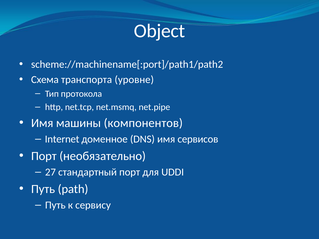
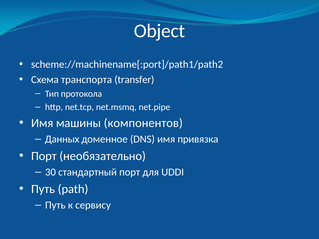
уровне: уровне -> transfer
Internet: Internet -> Данных
сервисов: сервисов -> привязка
27: 27 -> 30
